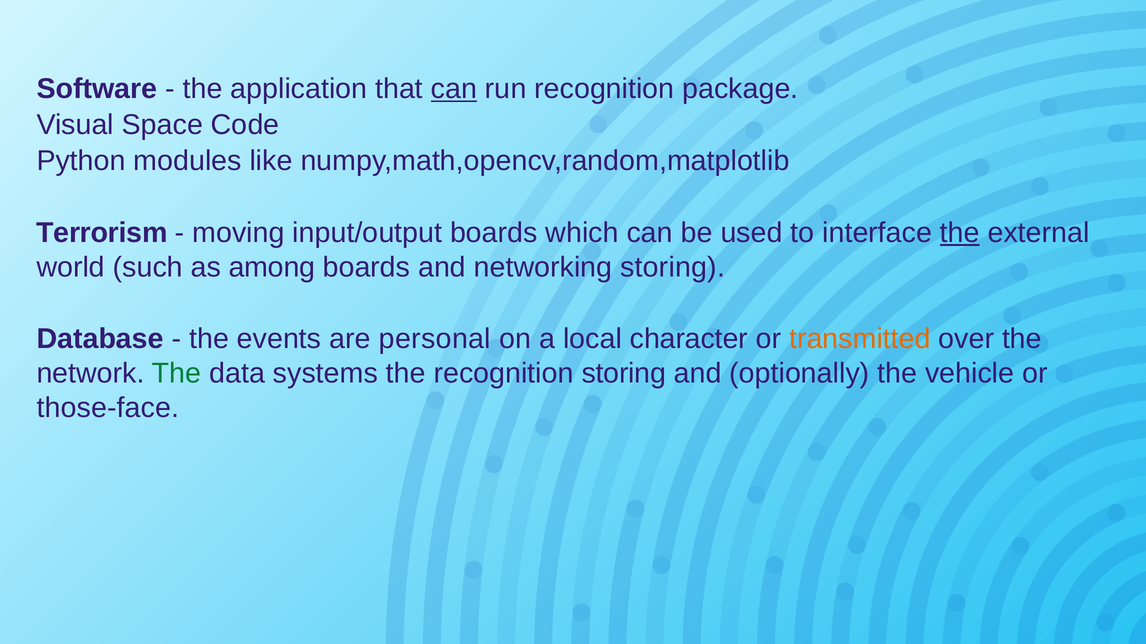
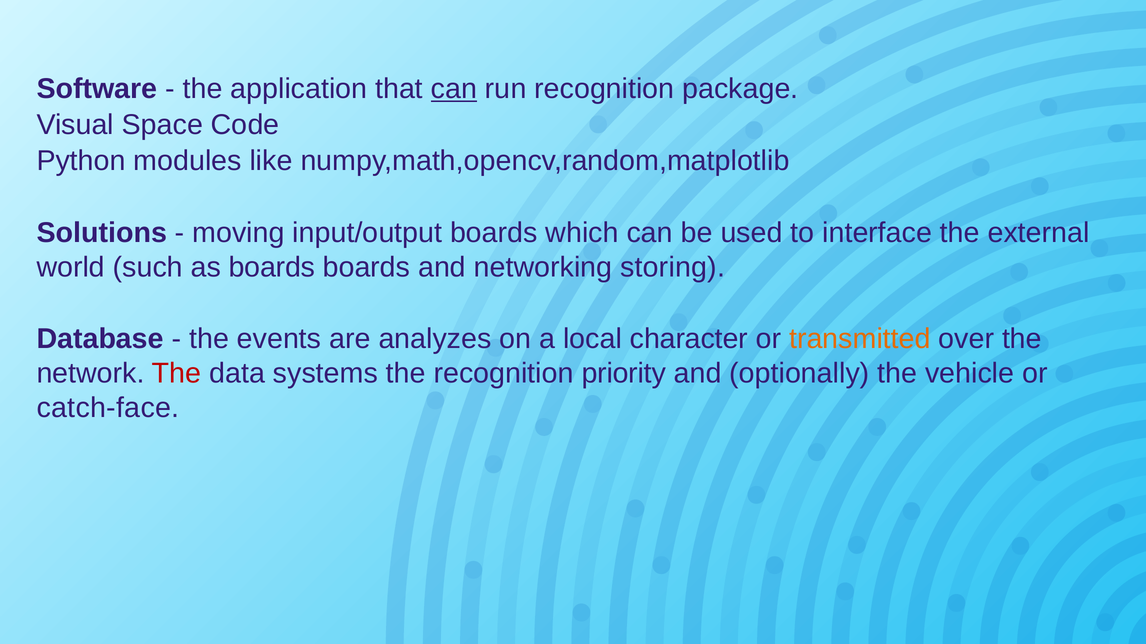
Terrorism: Terrorism -> Solutions
the at (960, 233) underline: present -> none
as among: among -> boards
personal: personal -> analyzes
The at (177, 374) colour: green -> red
recognition storing: storing -> priority
those-face: those-face -> catch-face
